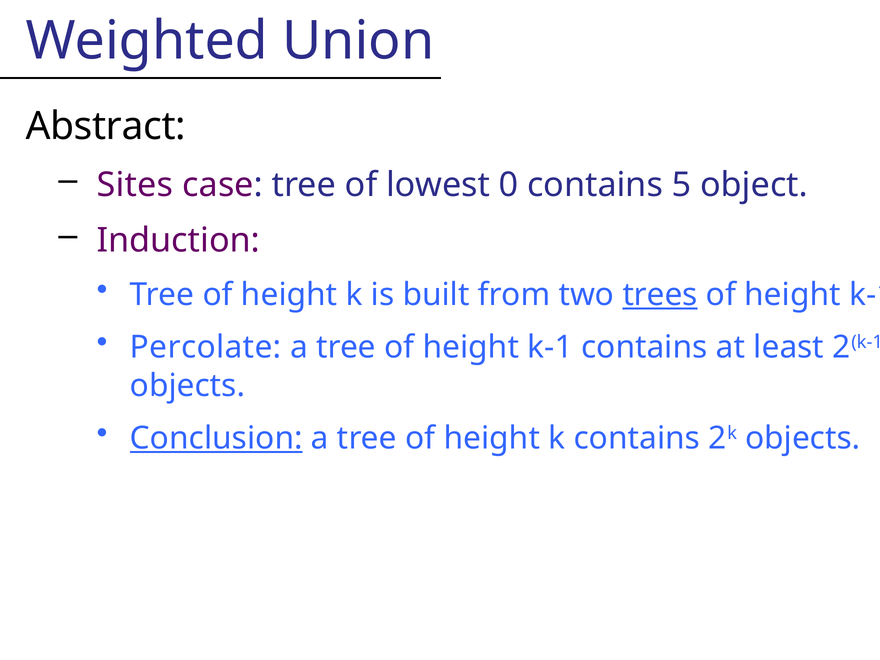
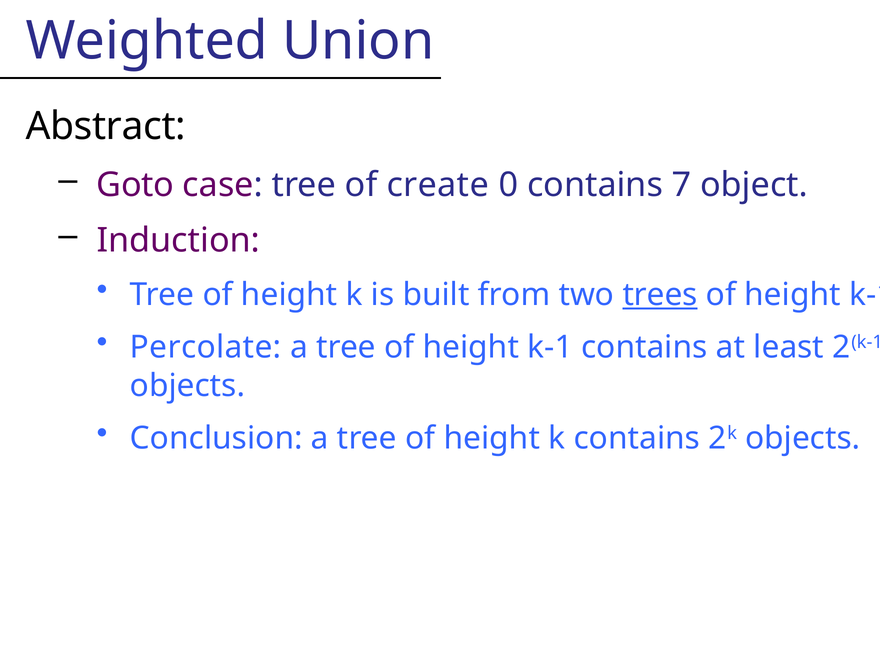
Sites: Sites -> Goto
lowest: lowest -> create
5: 5 -> 7
Conclusion underline: present -> none
